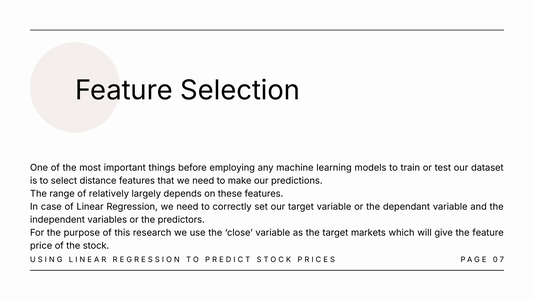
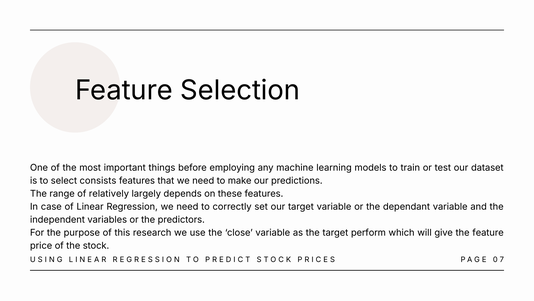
distance: distance -> consists
markets: markets -> perform
